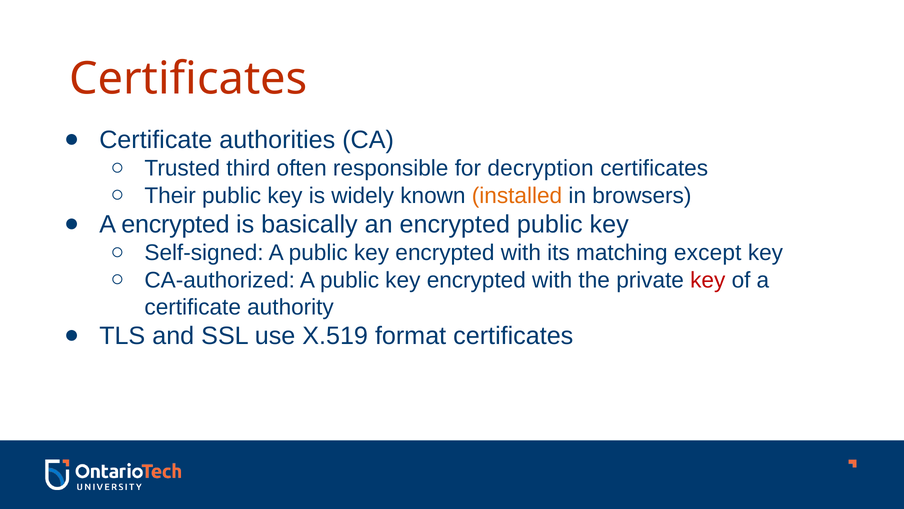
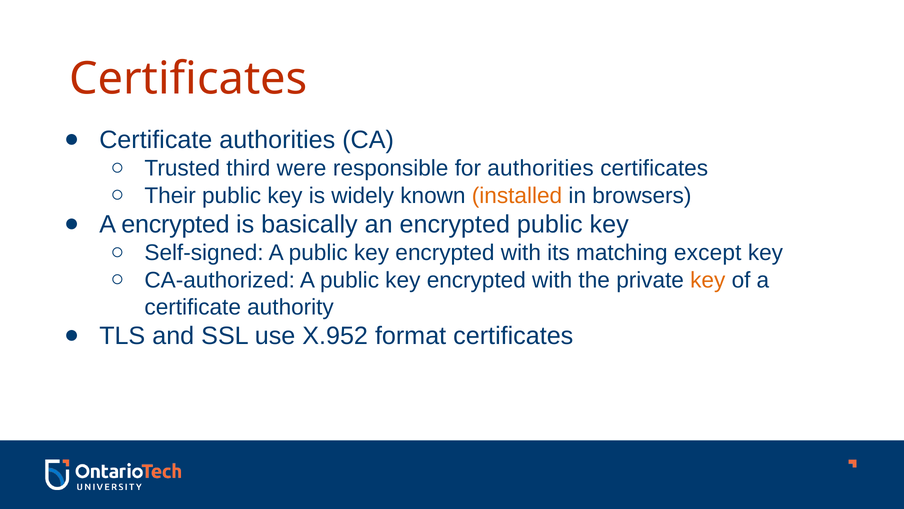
often: often -> were
for decryption: decryption -> authorities
key at (708, 280) colour: red -> orange
X.519: X.519 -> X.952
